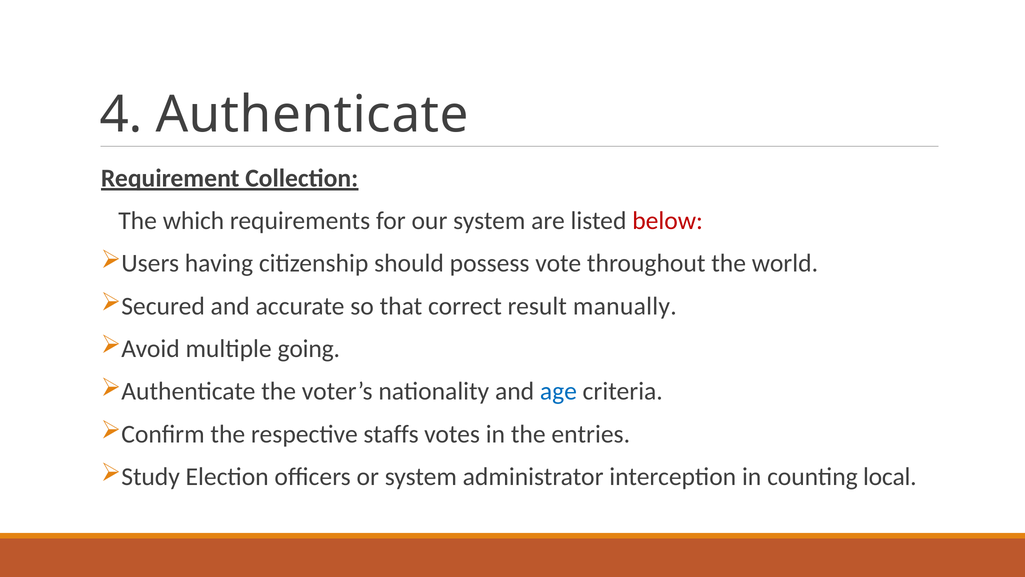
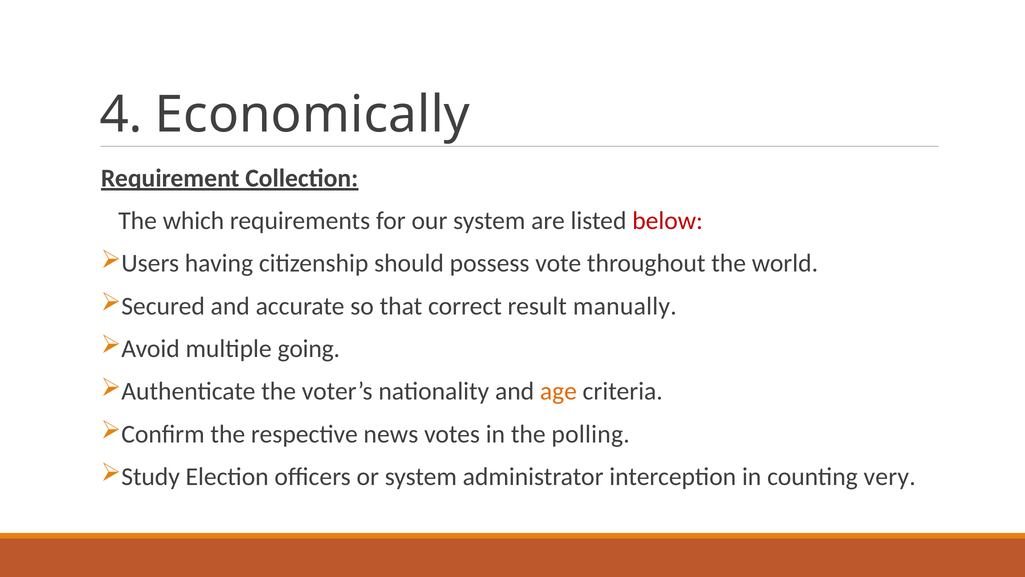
4 Authenticate: Authenticate -> Economically
age colour: blue -> orange
staffs: staffs -> news
entries: entries -> polling
local: local -> very
